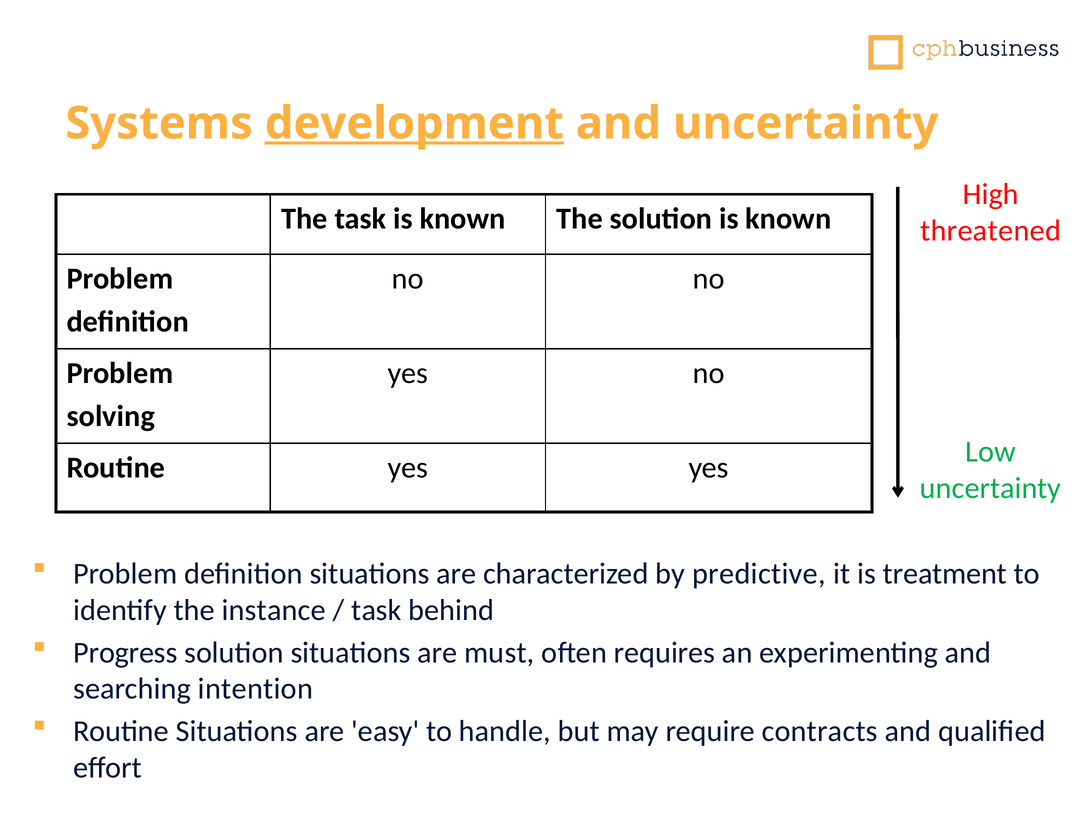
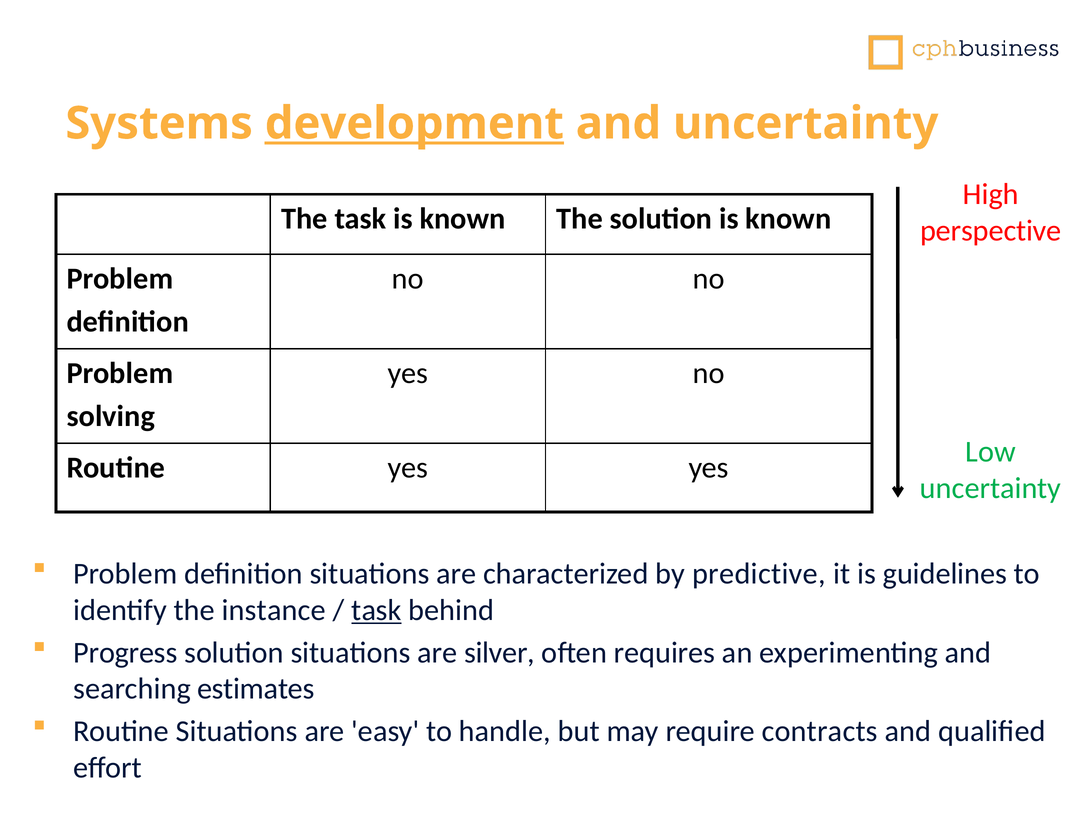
threatened: threatened -> perspective
treatment: treatment -> guidelines
task at (376, 610) underline: none -> present
must: must -> silver
intention: intention -> estimates
